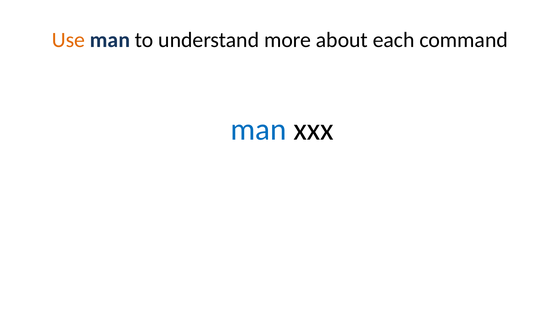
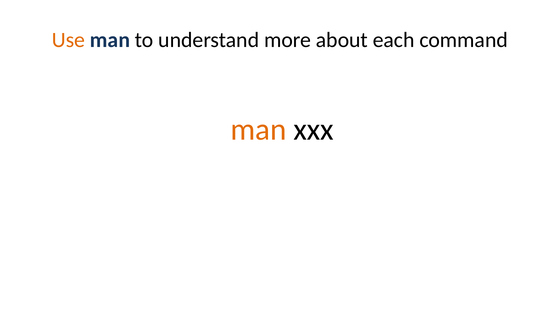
man at (258, 130) colour: blue -> orange
